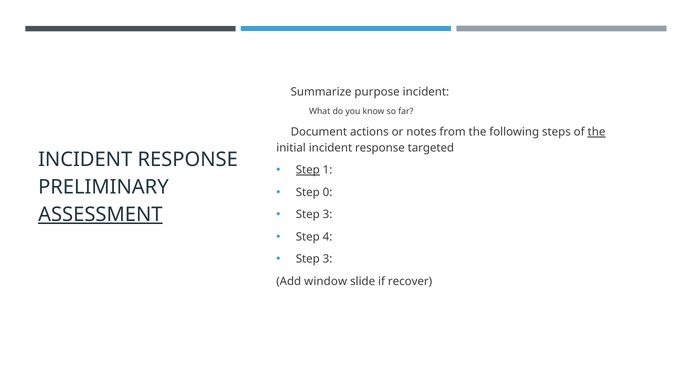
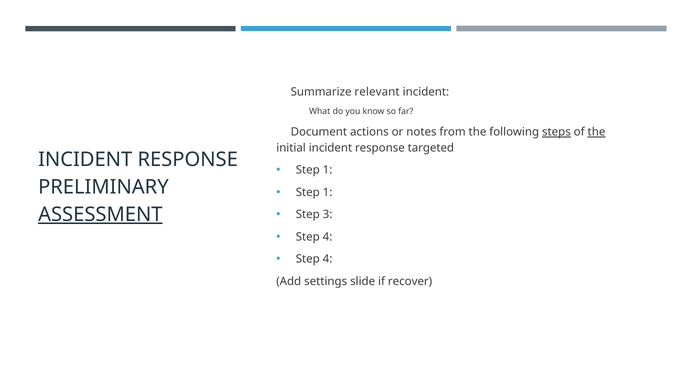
purpose: purpose -> relevant
steps underline: none -> present
Step at (308, 170) underline: present -> none
0 at (328, 192): 0 -> 1
3 at (328, 259): 3 -> 4
window: window -> settings
